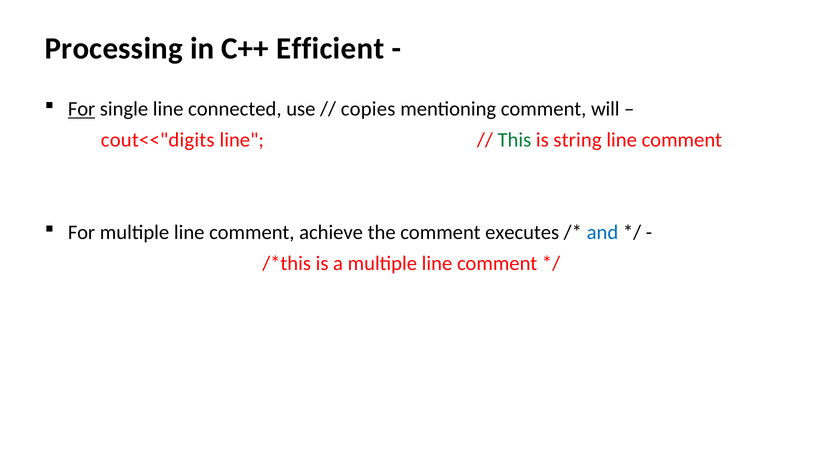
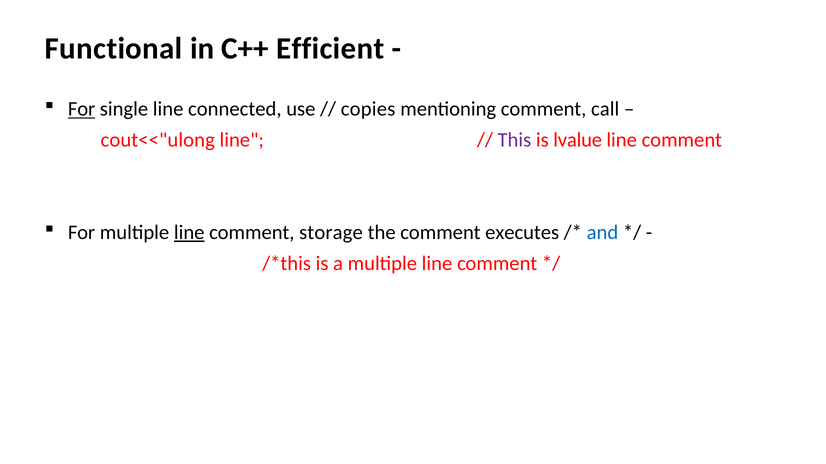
Processing: Processing -> Functional
will: will -> call
cout<<"digits: cout<<"digits -> cout<<"ulong
This colour: green -> purple
string: string -> lvalue
line at (189, 233) underline: none -> present
achieve: achieve -> storage
